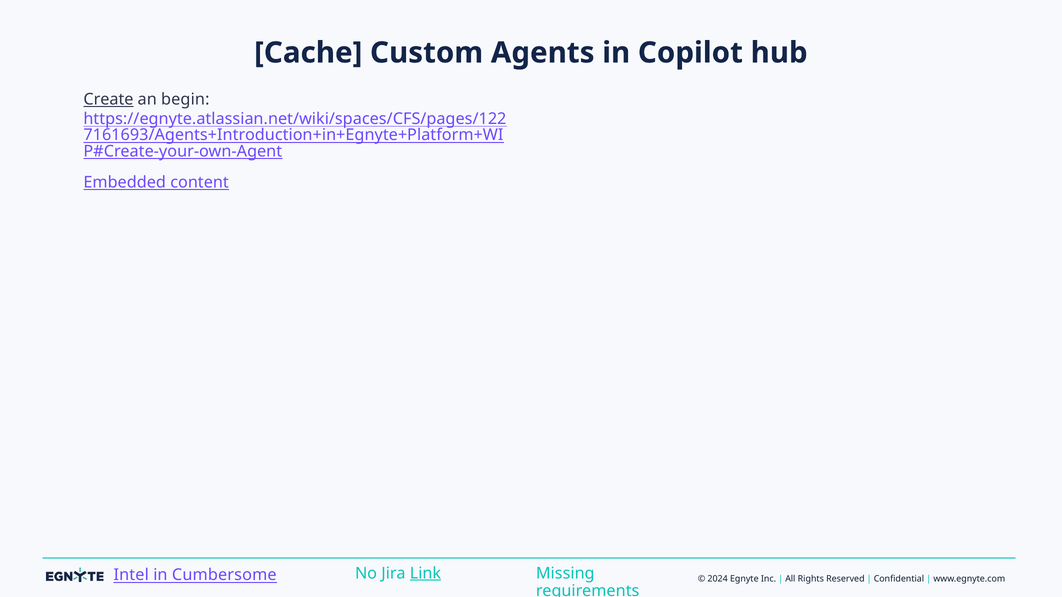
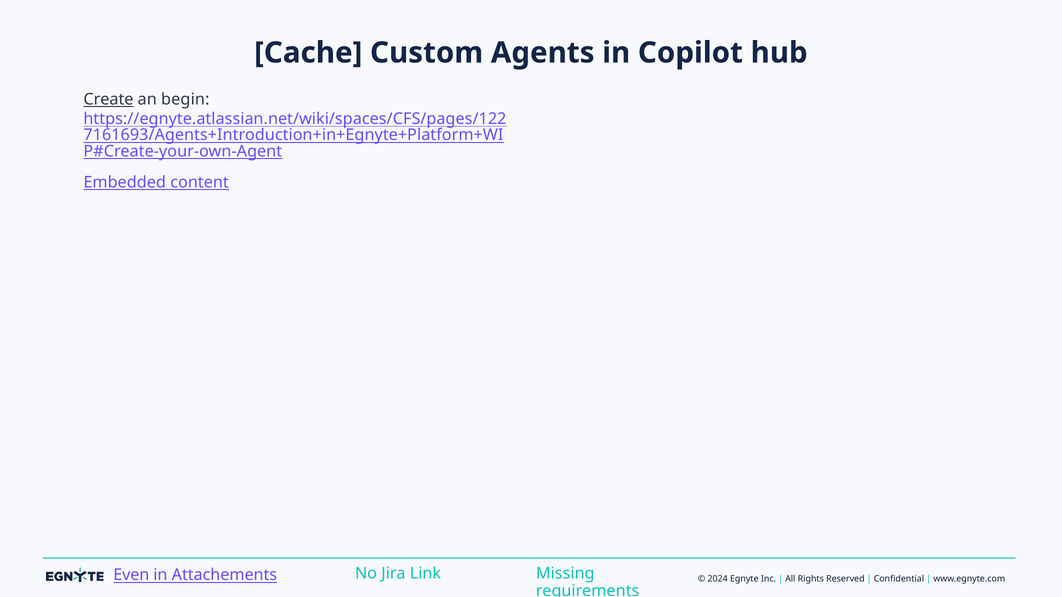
Intel: Intel -> Even
Cumbersome: Cumbersome -> Attachements
Link underline: present -> none
